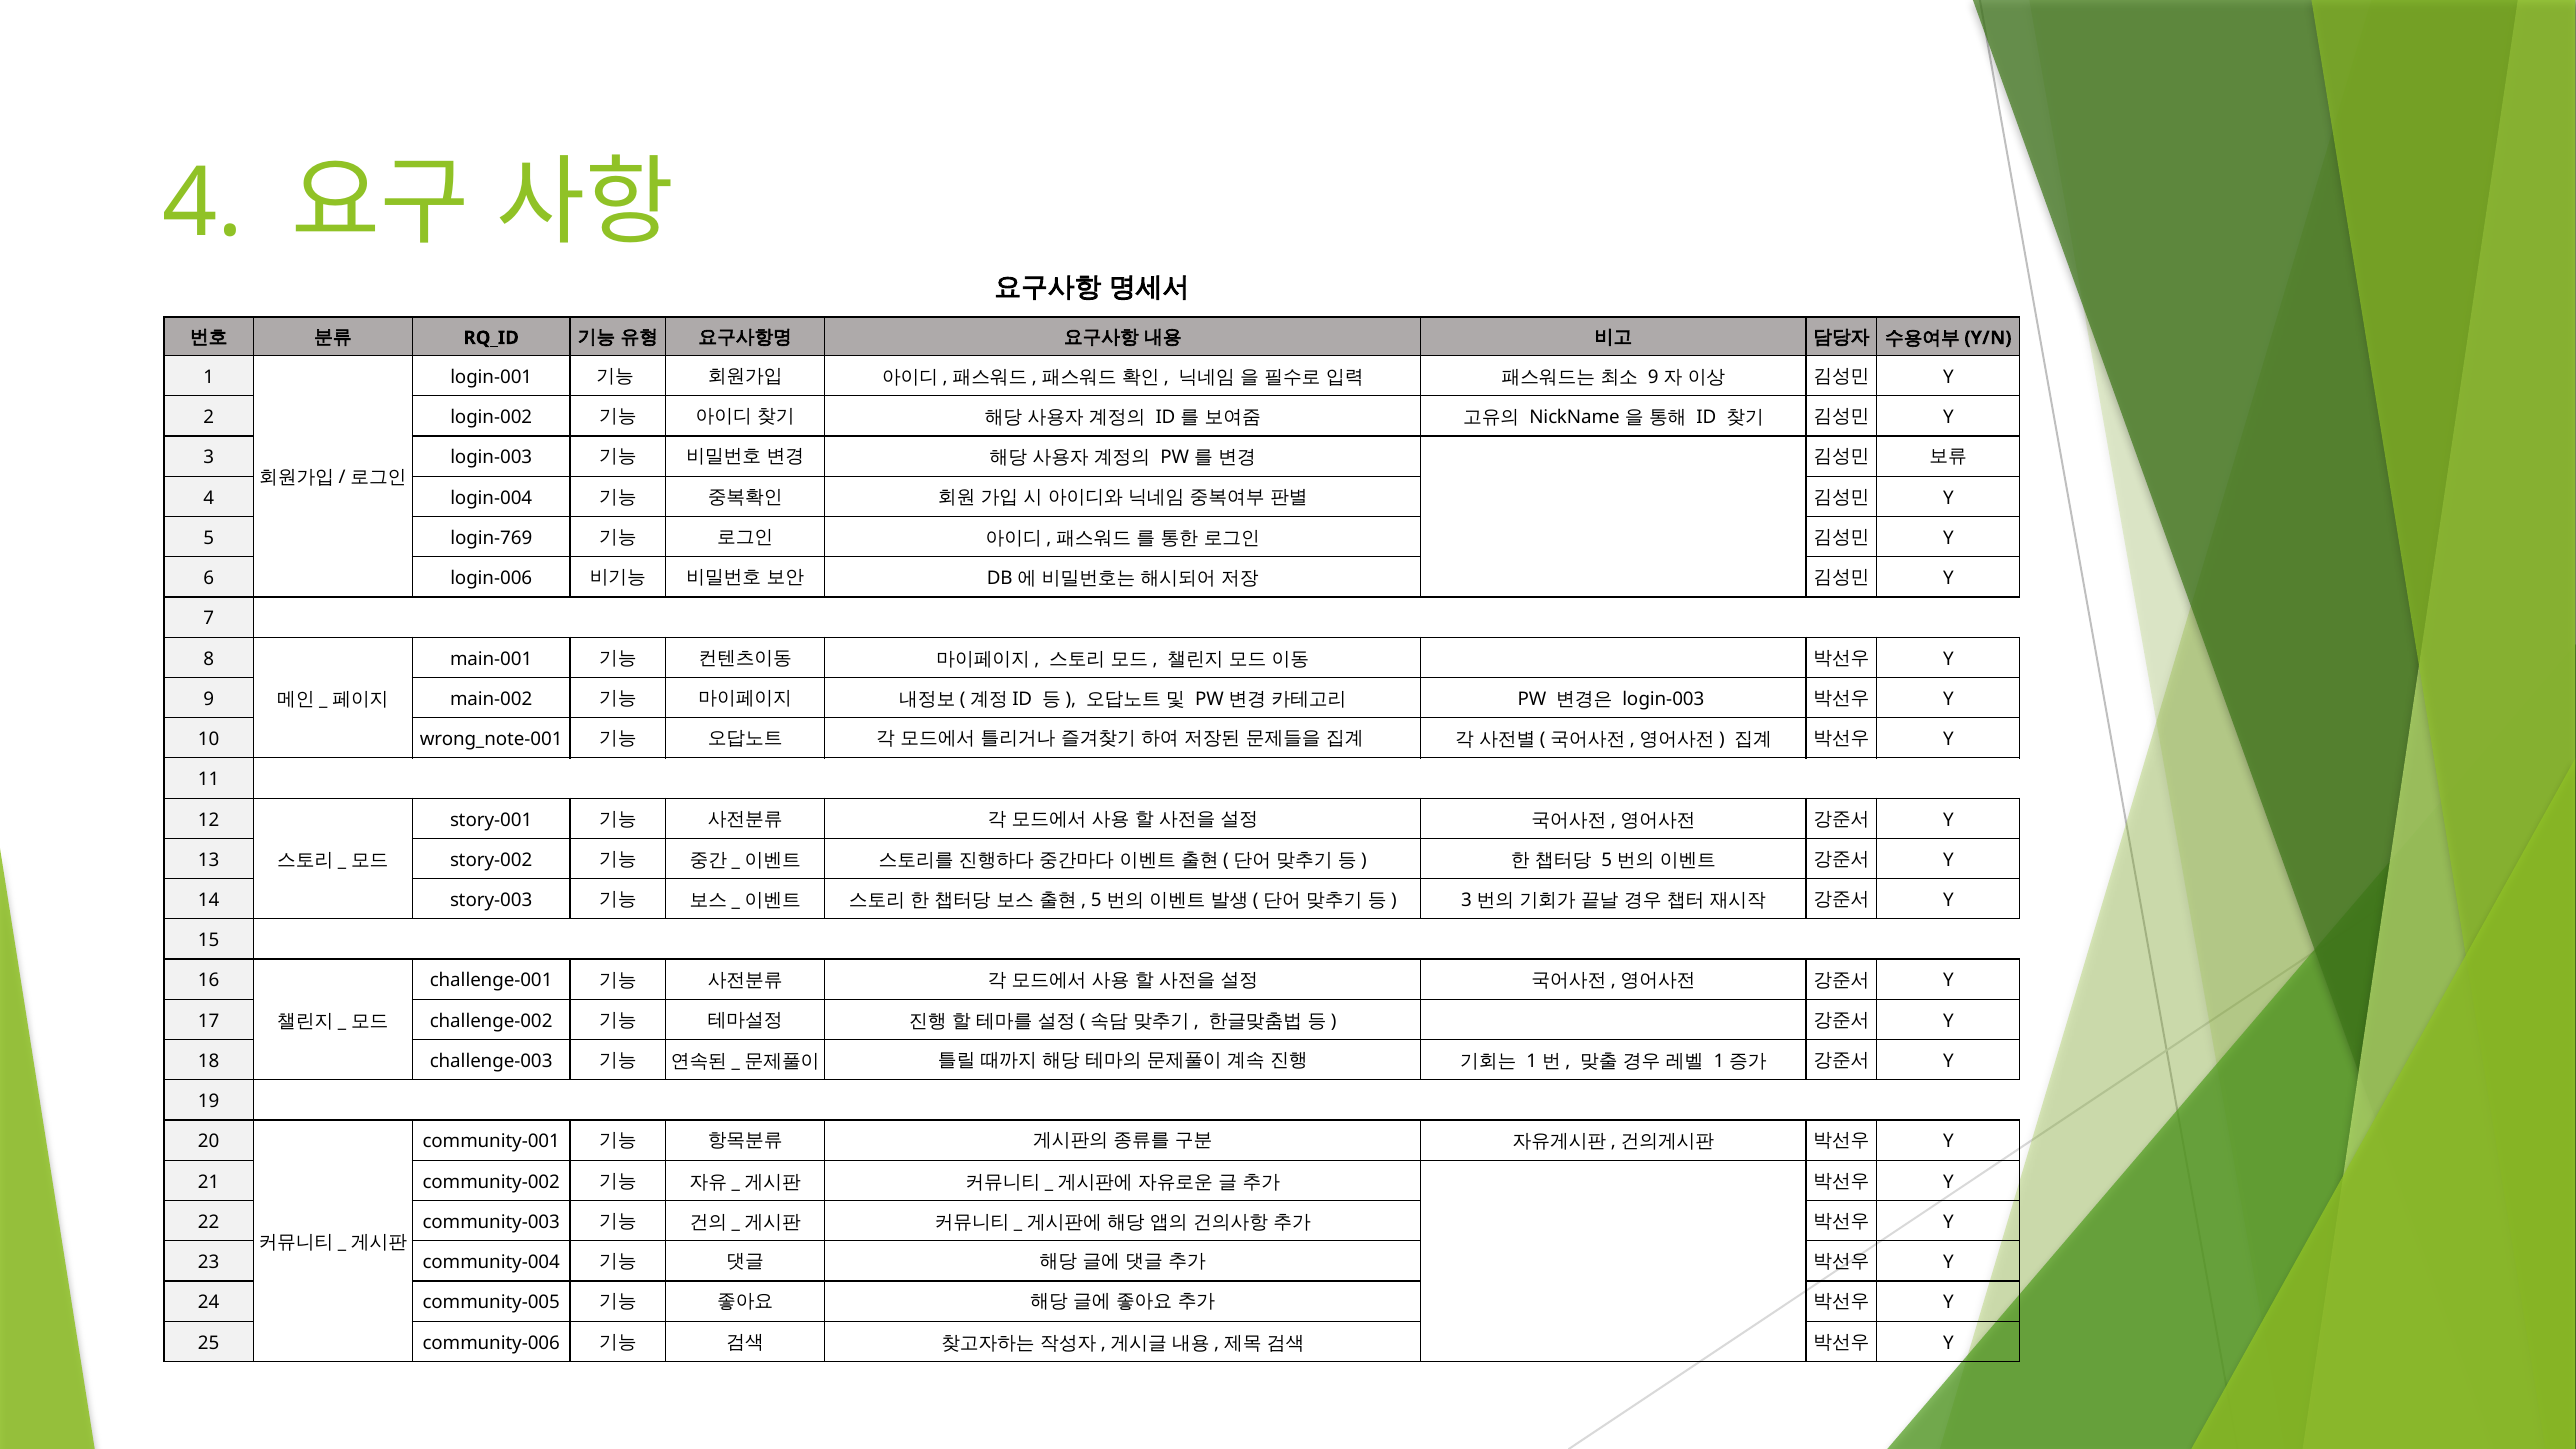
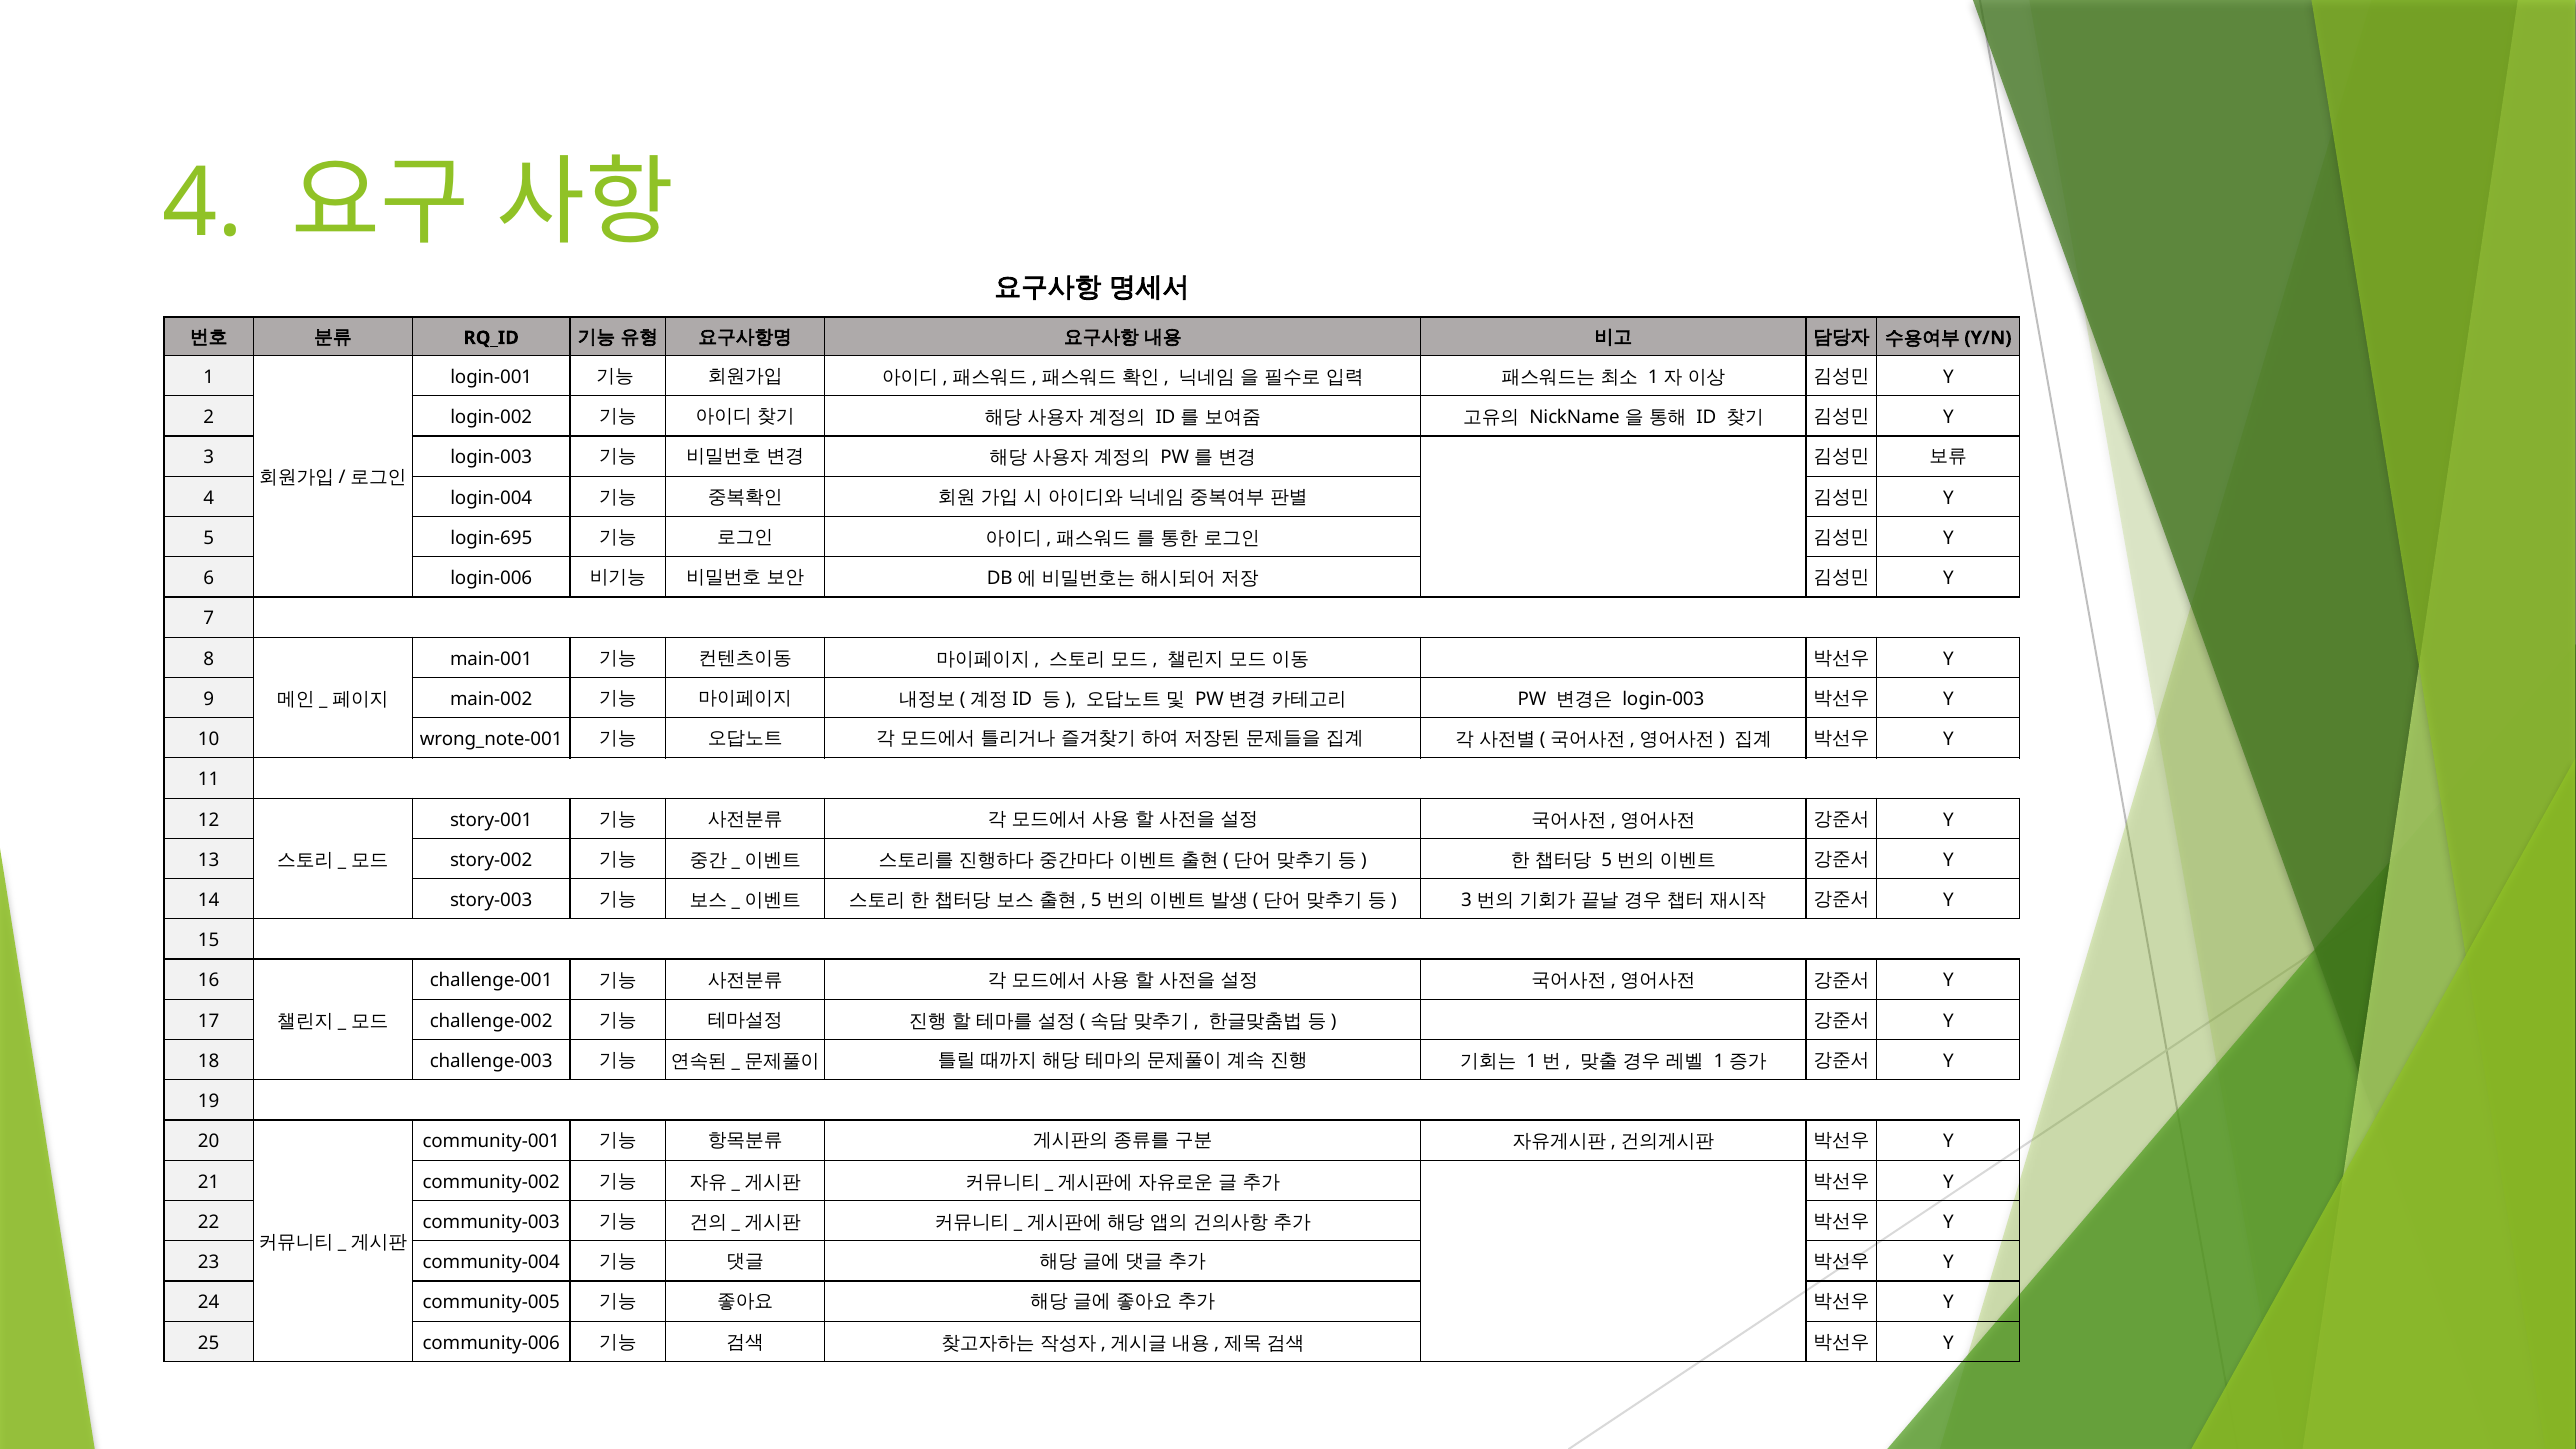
9 at (1653, 377): 9 -> 1
login-769: login-769 -> login-695
